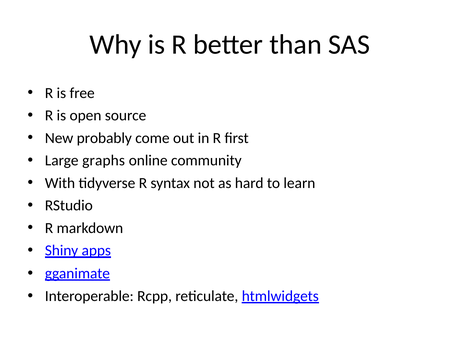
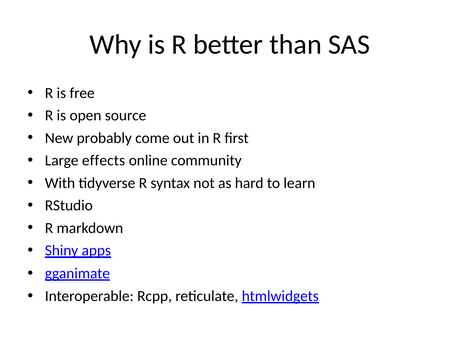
graphs: graphs -> effects
